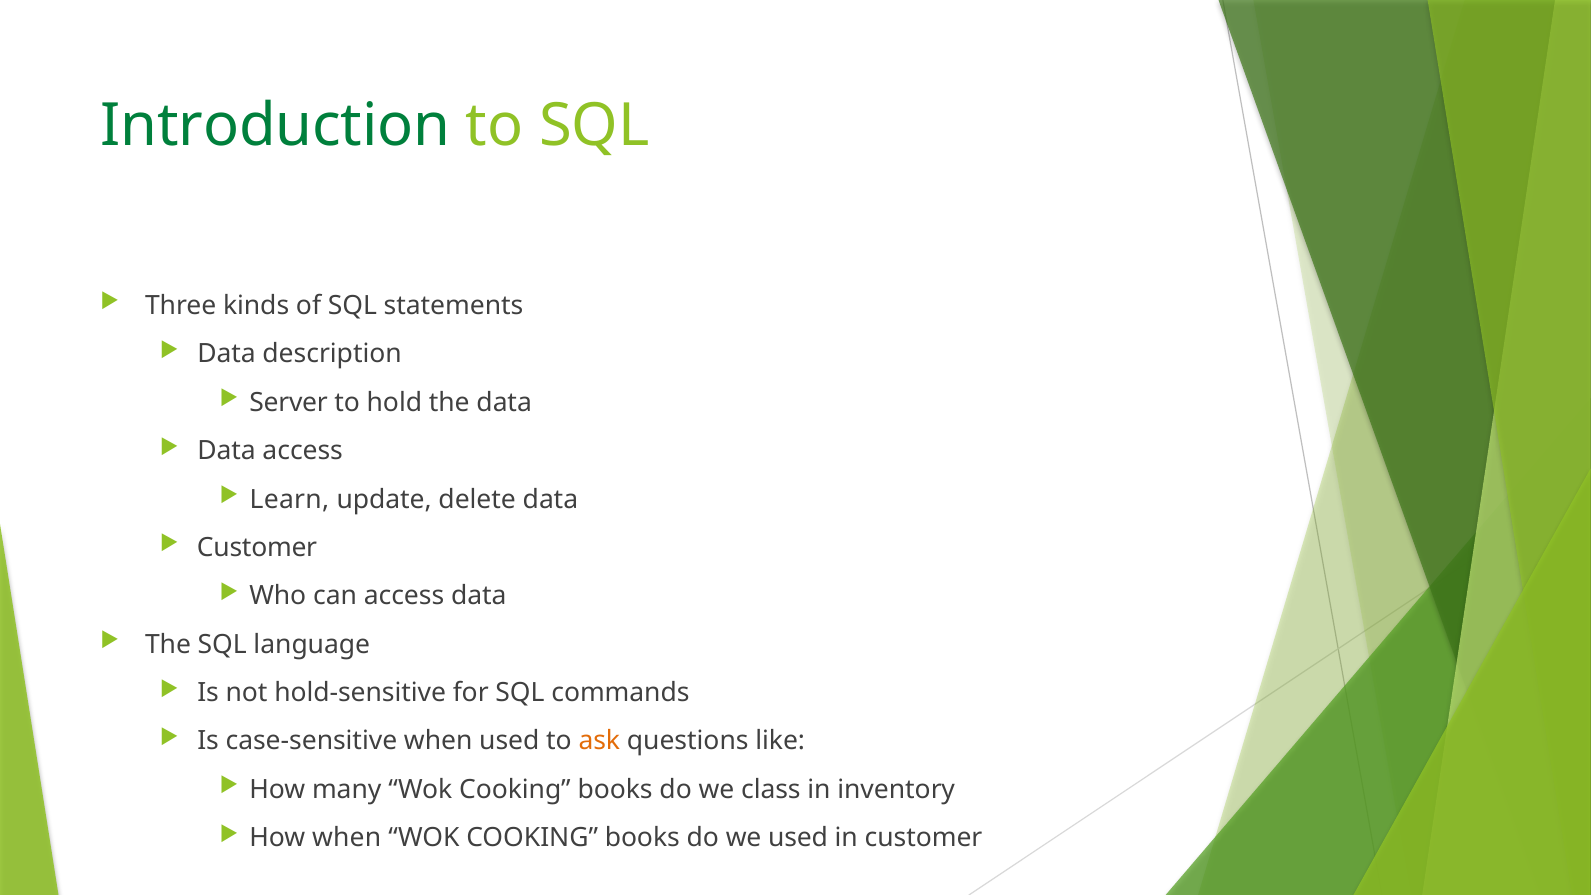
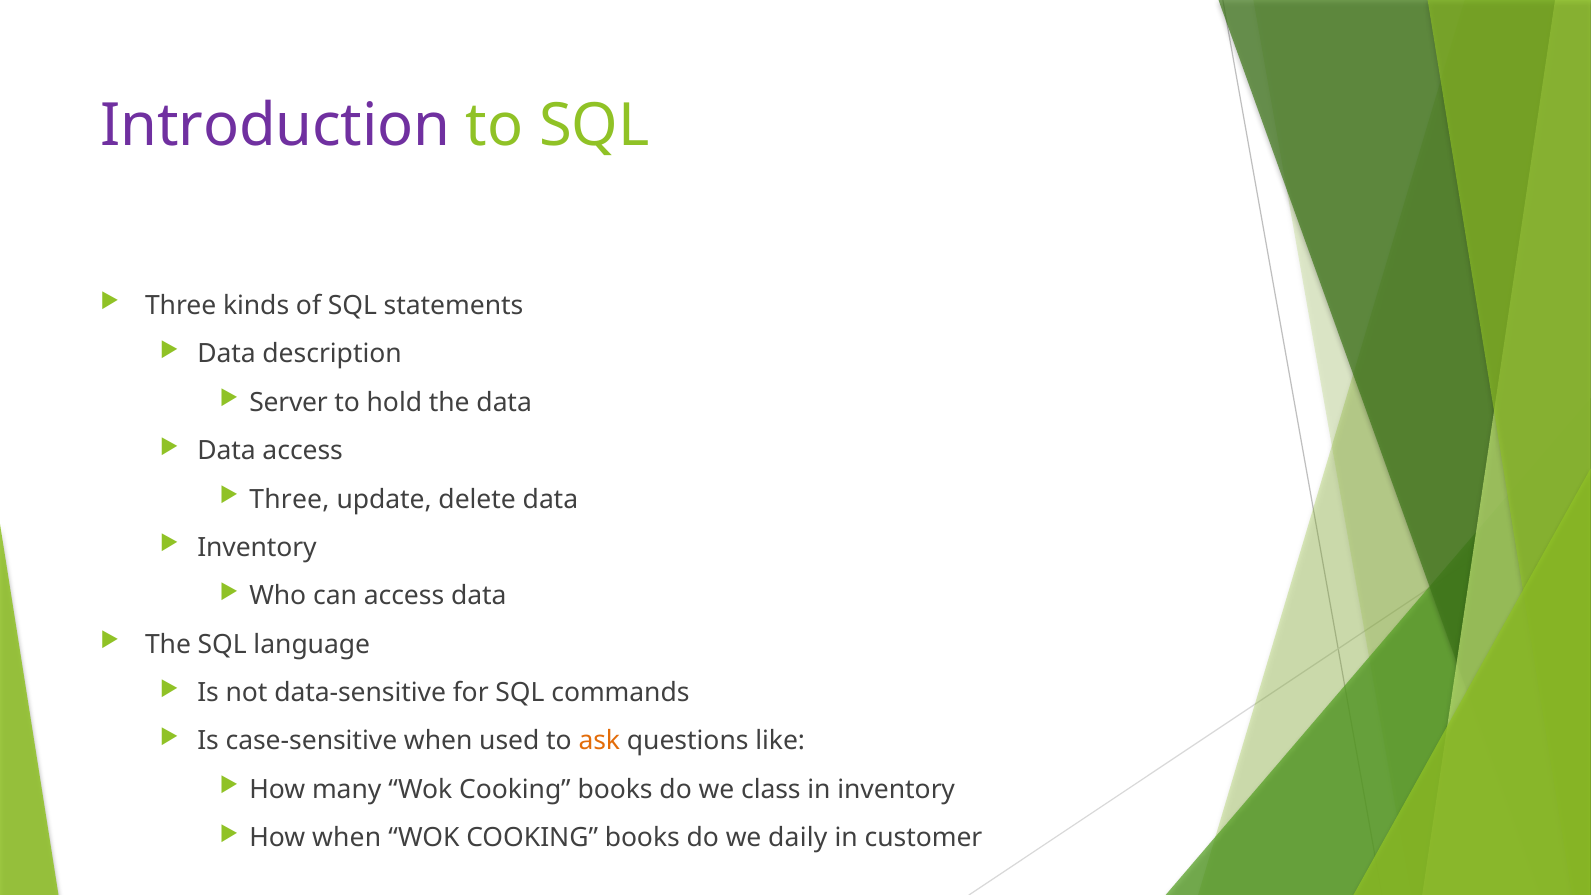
Introduction colour: green -> purple
Learn at (289, 499): Learn -> Three
Customer at (257, 548): Customer -> Inventory
hold-sensitive: hold-sensitive -> data-sensitive
we used: used -> daily
